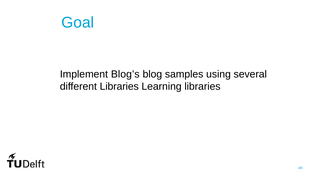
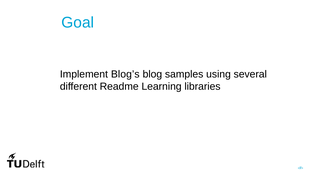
different Libraries: Libraries -> Readme
